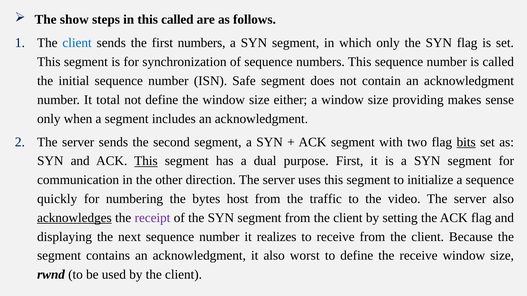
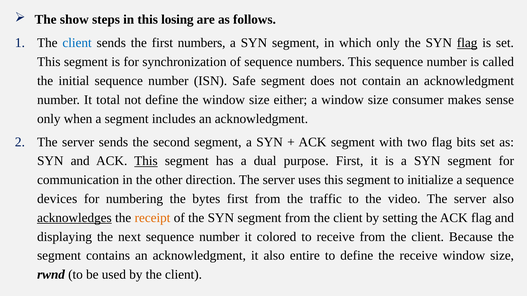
this called: called -> losing
flag at (467, 43) underline: none -> present
providing: providing -> consumer
bits underline: present -> none
quickly: quickly -> devices
bytes host: host -> first
receipt colour: purple -> orange
realizes: realizes -> colored
worst: worst -> entire
